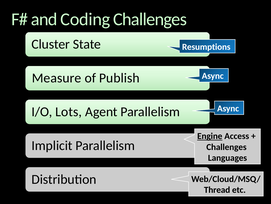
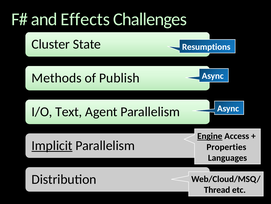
Coding: Coding -> Effects
Measure: Measure -> Methods
Lots: Lots -> Text
Implicit underline: none -> present
Challenges at (226, 147): Challenges -> Properties
